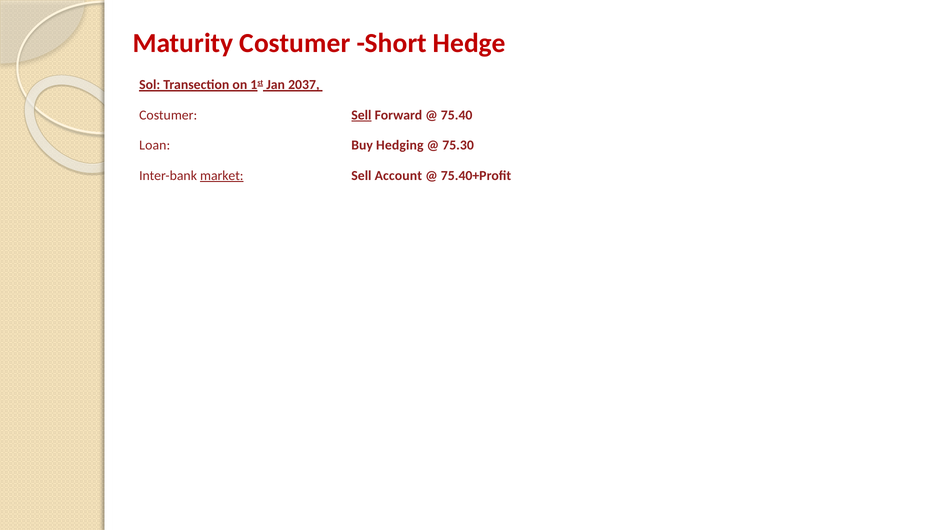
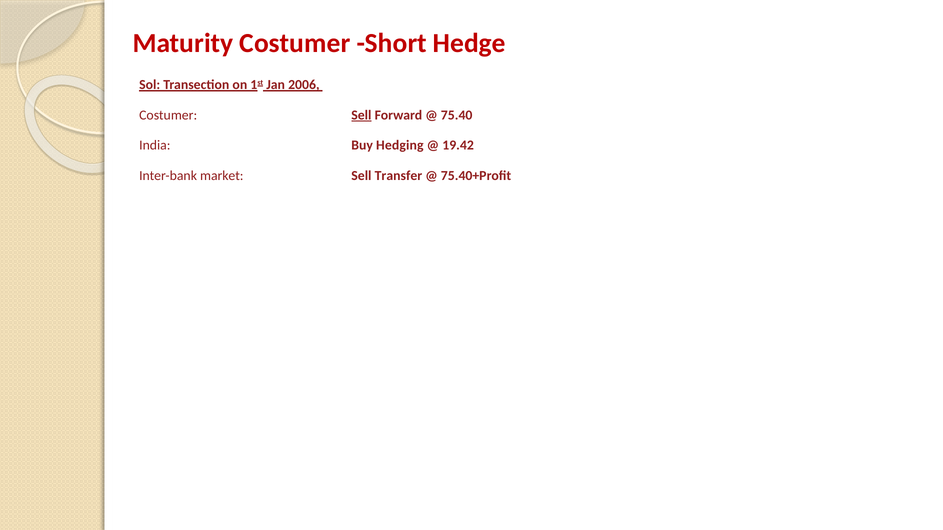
2037: 2037 -> 2006
Loan: Loan -> India
75.30: 75.30 -> 19.42
market underline: present -> none
Account: Account -> Transfer
